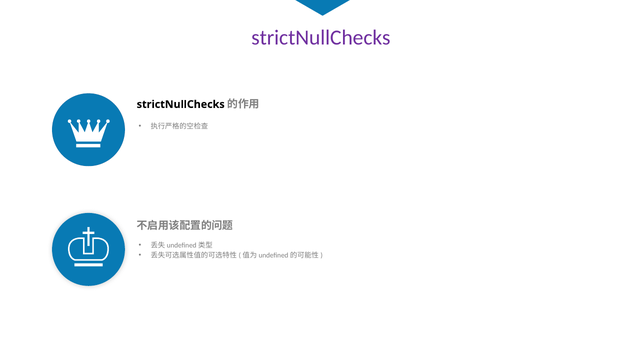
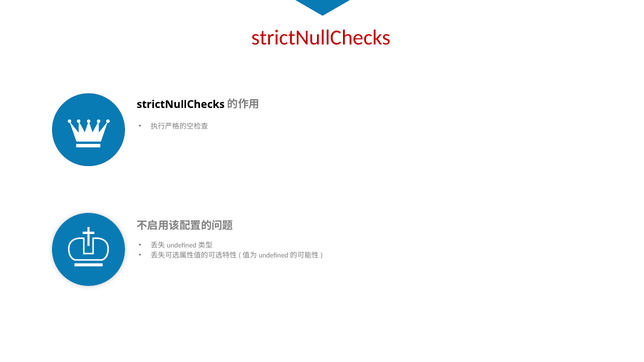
strictNullChecks at (321, 37) colour: purple -> red
